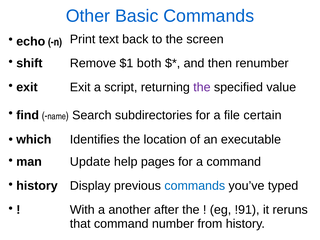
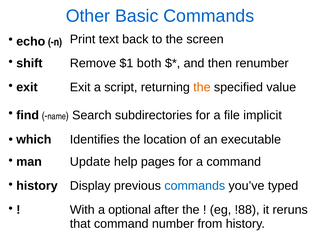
the at (202, 87) colour: purple -> orange
certain: certain -> implicit
another: another -> optional
!91: !91 -> !88
